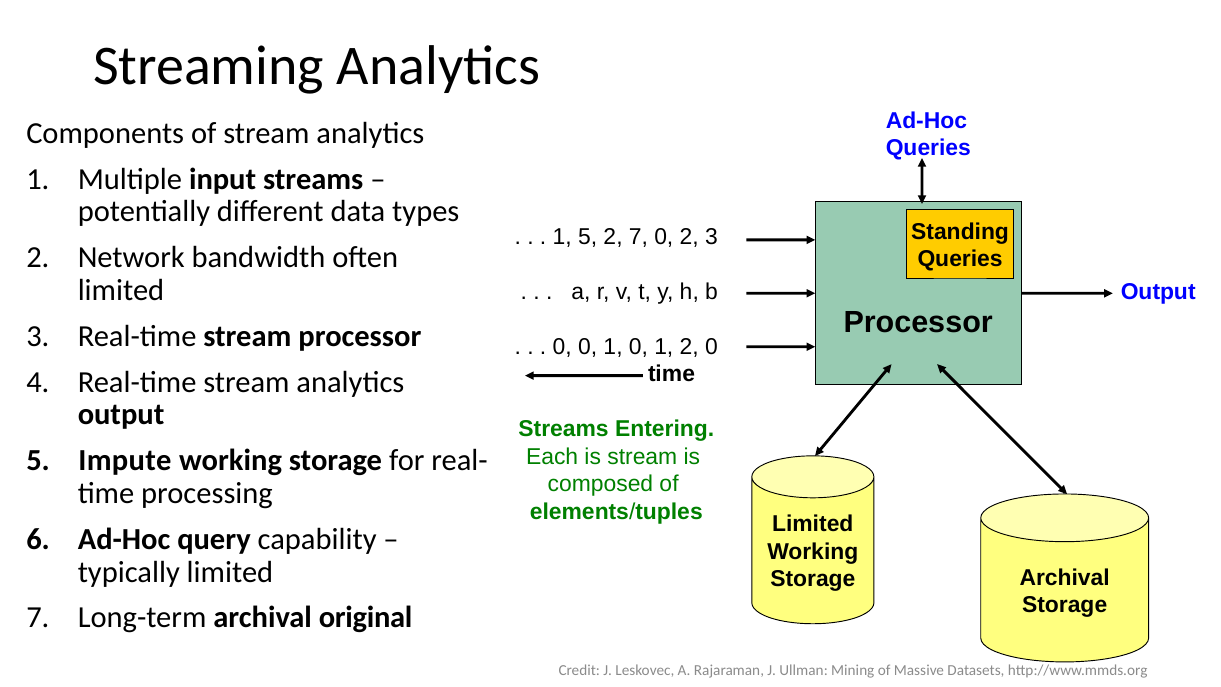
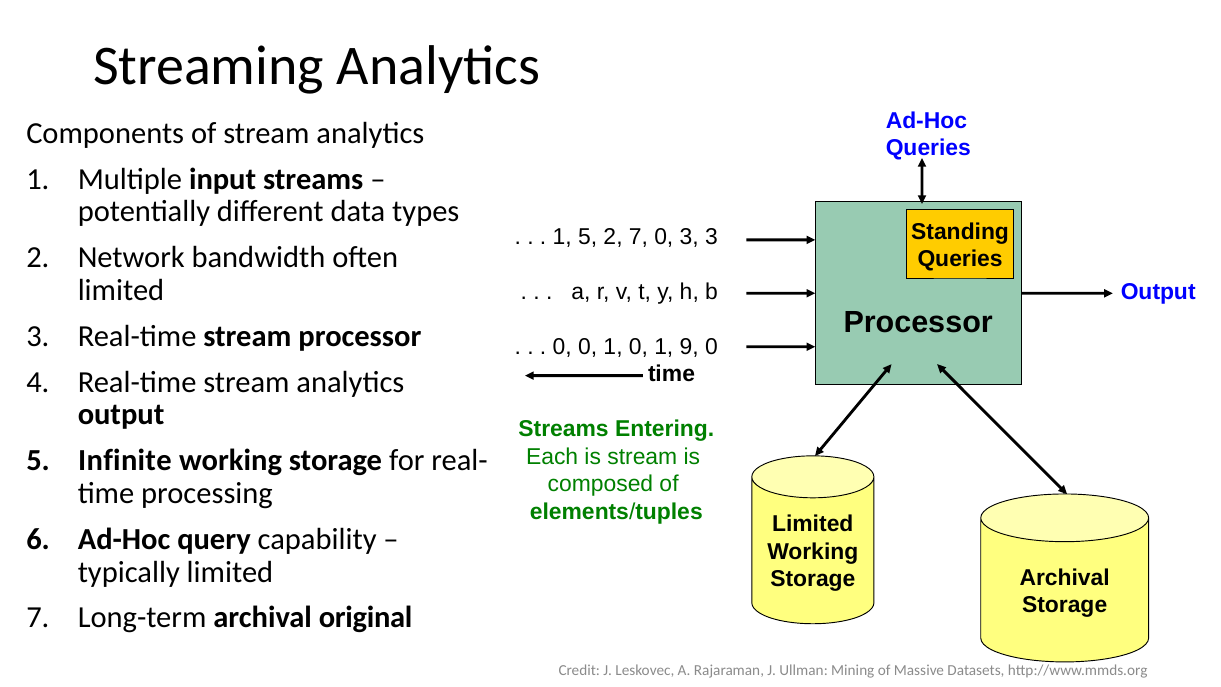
0 2: 2 -> 3
1 2: 2 -> 9
Impute: Impute -> Infinite
